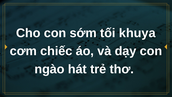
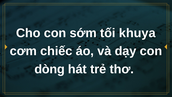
ngào: ngào -> dòng
